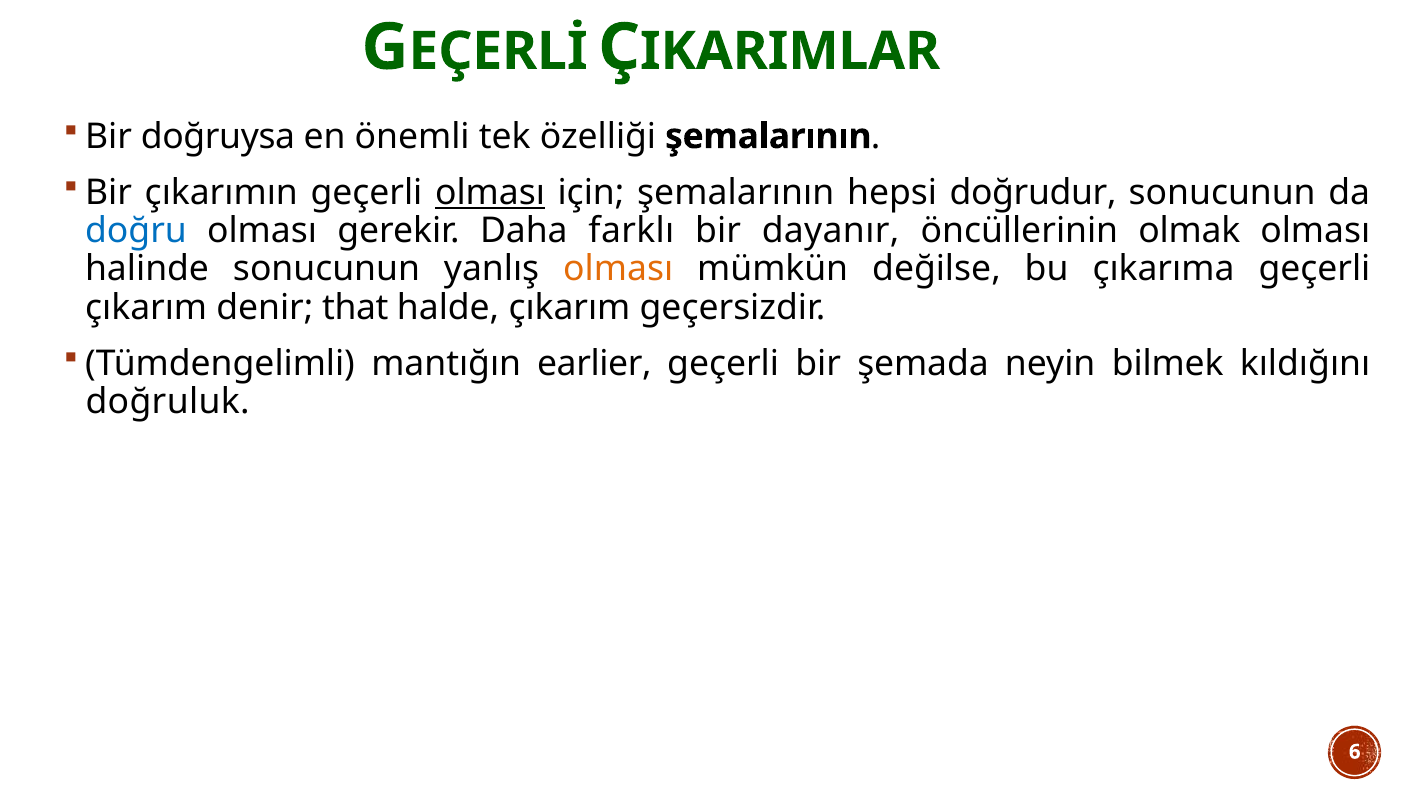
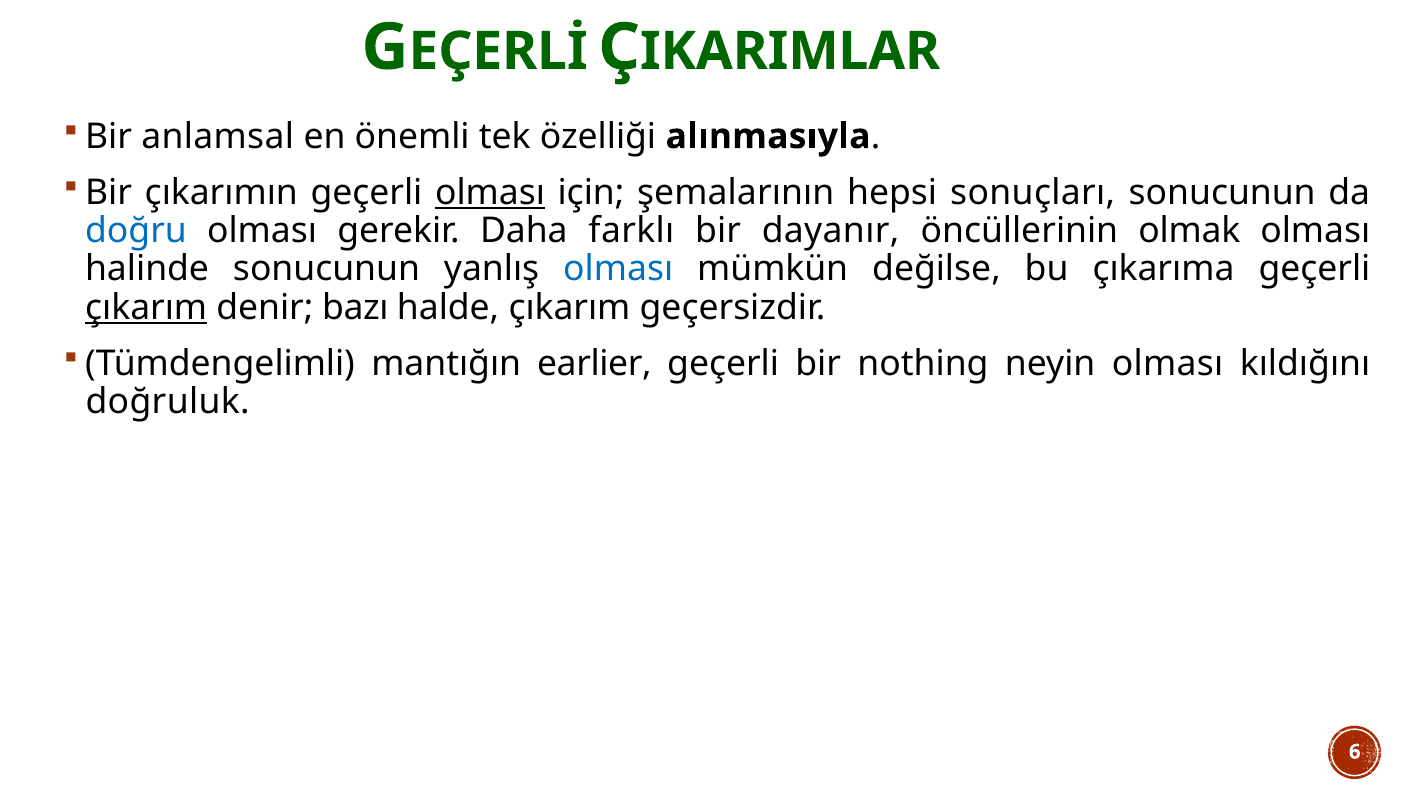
doğruysa: doğruysa -> anlamsal
özelliği şemalarının: şemalarının -> alınmasıyla
doğrudur: doğrudur -> sonuçları
olması at (618, 269) colour: orange -> blue
çıkarım at (146, 307) underline: none -> present
that: that -> bazı
şemada: şemada -> nothing
neyin bilmek: bilmek -> olması
